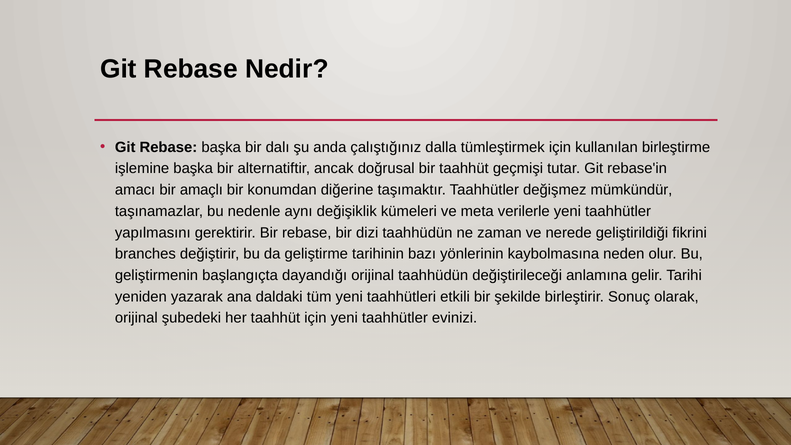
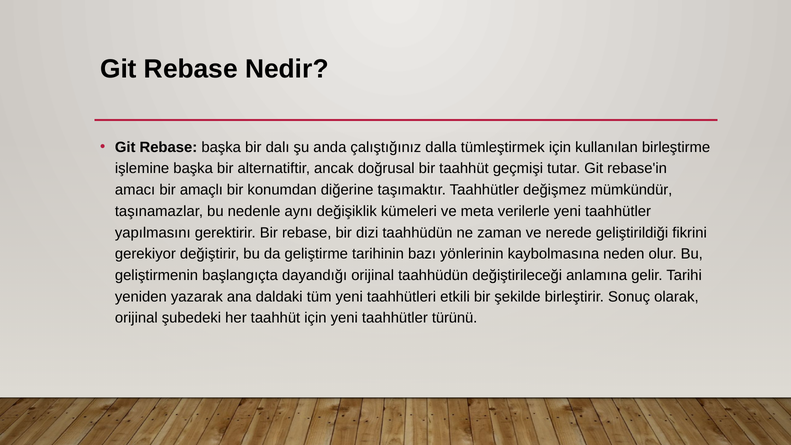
branches: branches -> gerekiyor
evinizi: evinizi -> türünü
